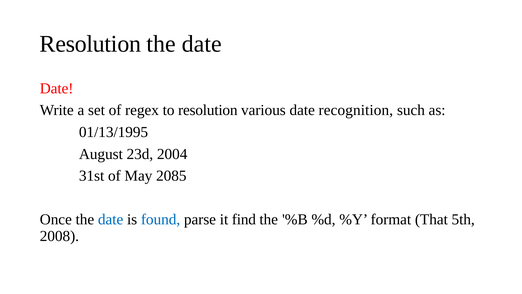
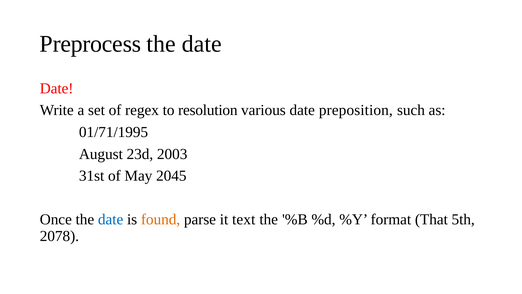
Resolution at (90, 44): Resolution -> Preprocess
recognition: recognition -> preposition
01/13/1995: 01/13/1995 -> 01/71/1995
2004: 2004 -> 2003
2085: 2085 -> 2045
found colour: blue -> orange
find: find -> text
2008: 2008 -> 2078
